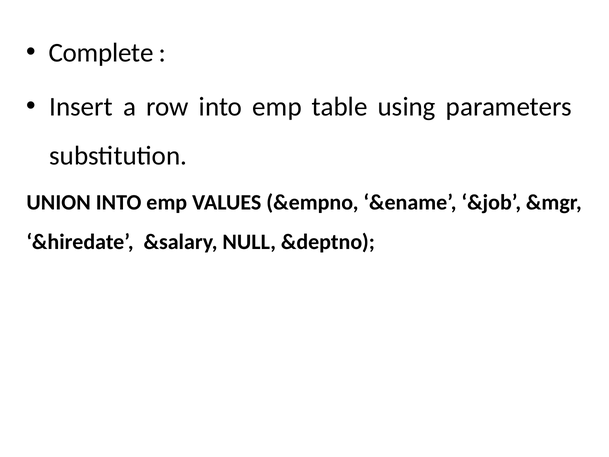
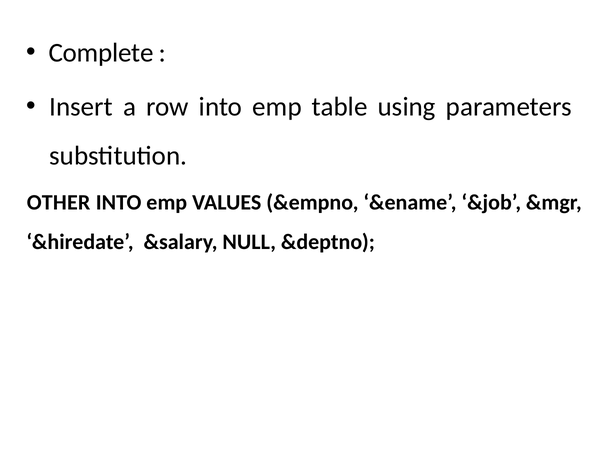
UNION: UNION -> OTHER
